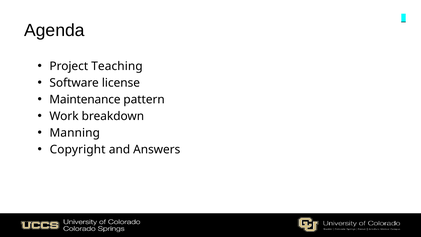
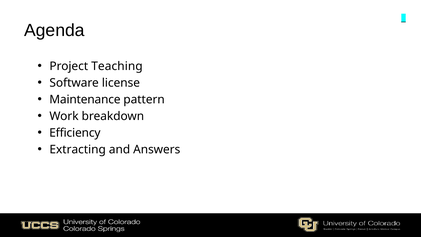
Manning: Manning -> Efficiency
Copyright: Copyright -> Extracting
